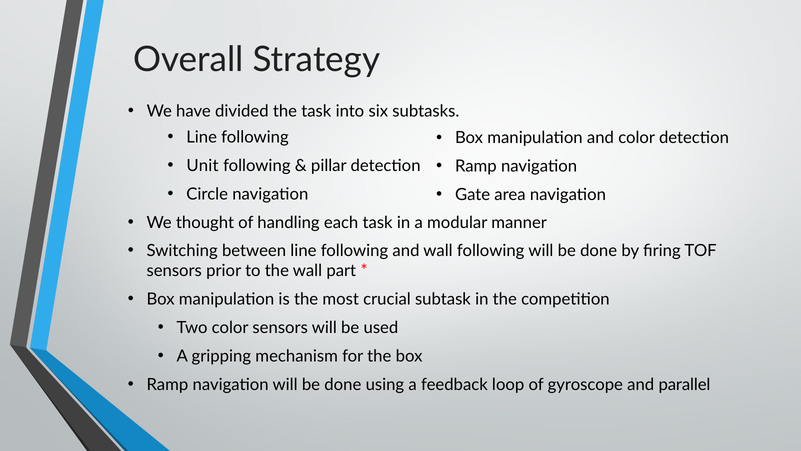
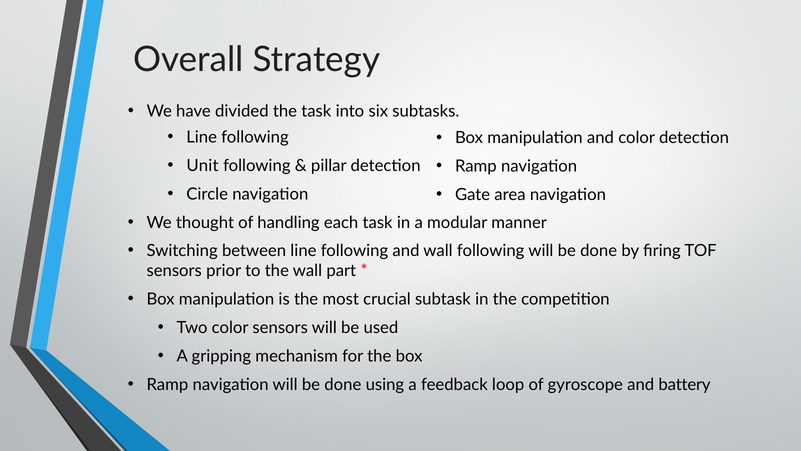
parallel: parallel -> battery
